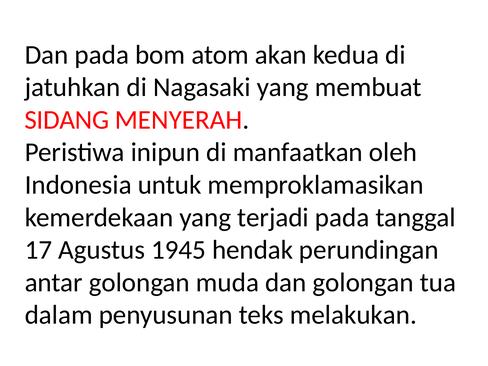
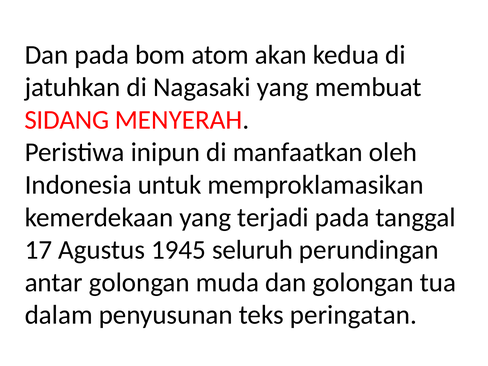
hendak: hendak -> seluruh
melakukan: melakukan -> peringatan
